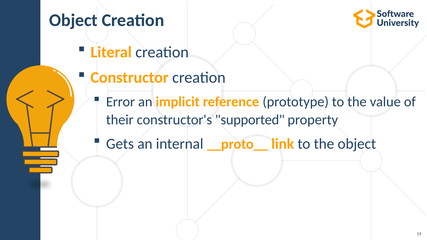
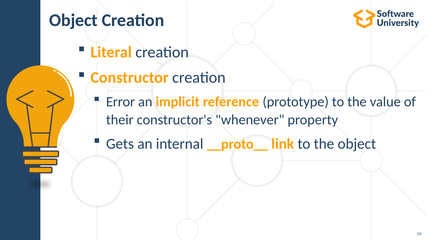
supported: supported -> whenever
